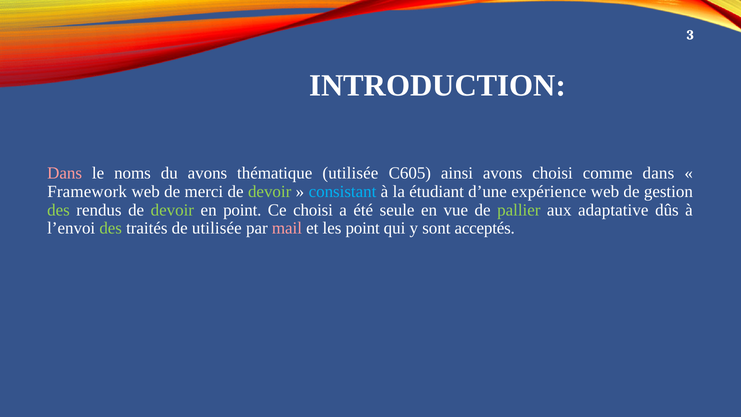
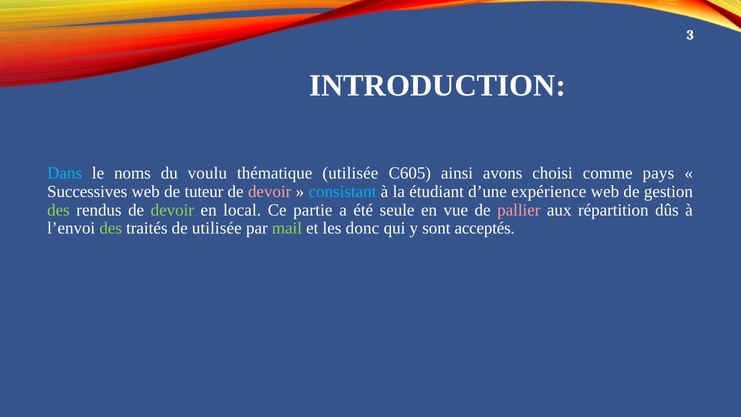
Dans at (65, 173) colour: pink -> light blue
du avons: avons -> voulu
comme dans: dans -> pays
Framework: Framework -> Successives
merci: merci -> tuteur
devoir at (270, 192) colour: light green -> pink
en point: point -> local
Ce choisi: choisi -> partie
pallier colour: light green -> pink
adaptative: adaptative -> répartition
mail colour: pink -> light green
les point: point -> donc
